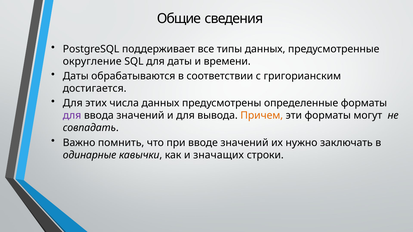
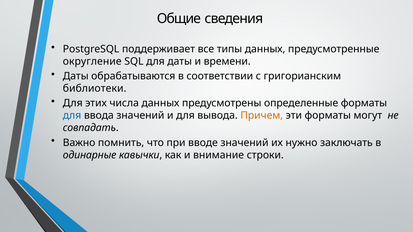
достигается: достигается -> библиотеки
для at (72, 116) colour: purple -> blue
значащих: значащих -> внимание
